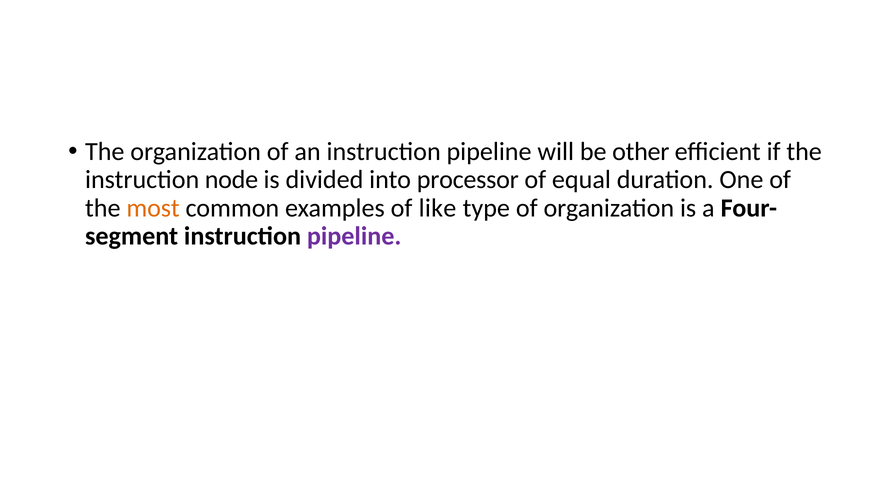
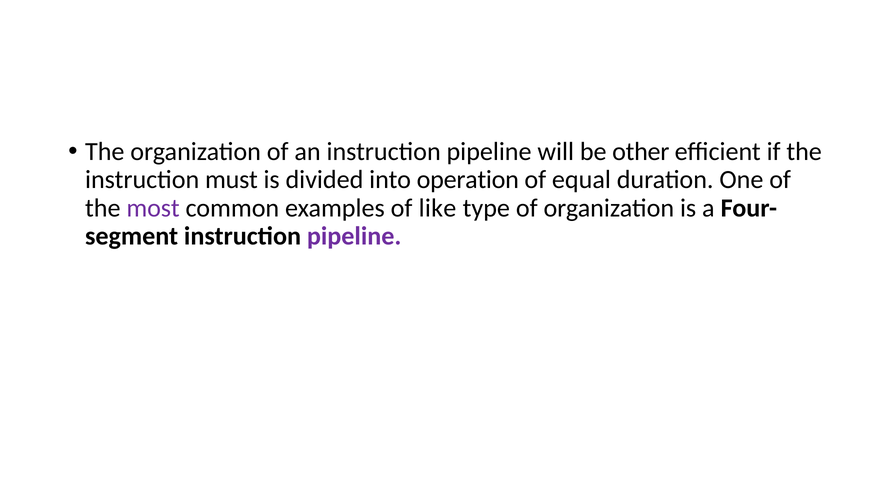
node: node -> must
processor: processor -> operation
most colour: orange -> purple
